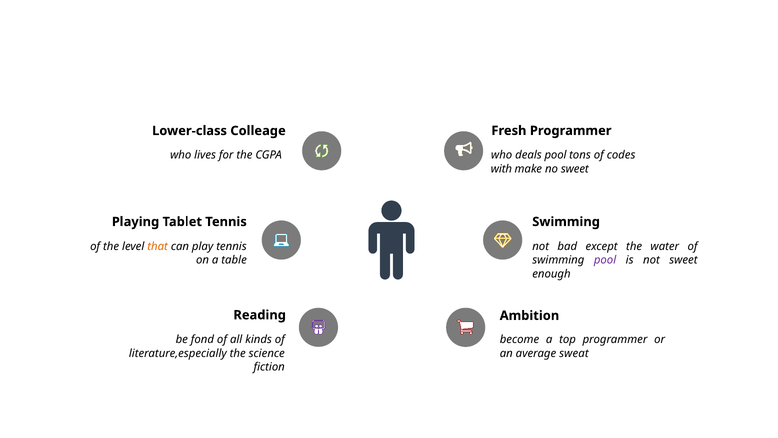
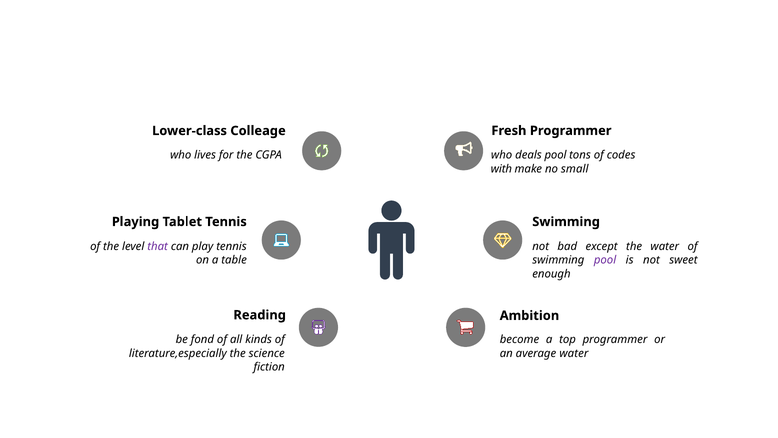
no sweet: sweet -> small
that colour: orange -> purple
average sweat: sweat -> water
